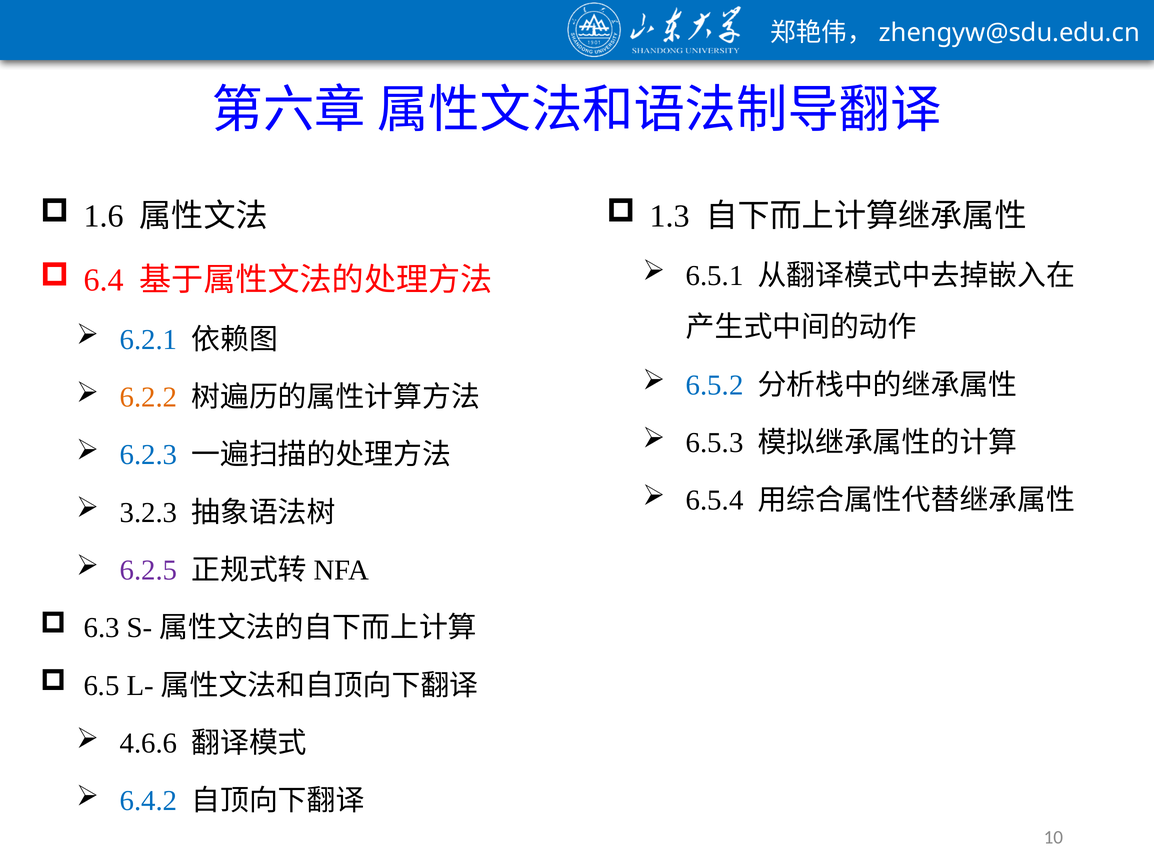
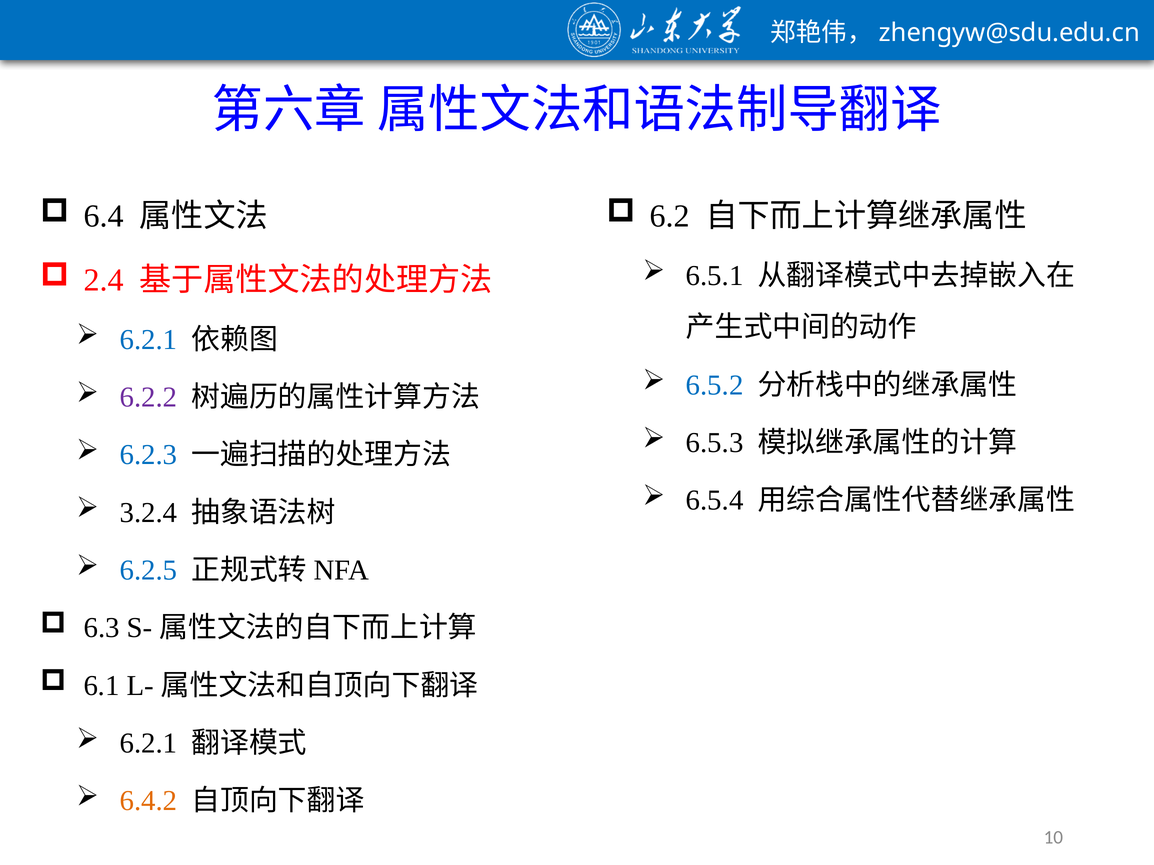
1.6: 1.6 -> 6.4
1.3: 1.3 -> 6.2
6.4: 6.4 -> 2.4
6.2.2 colour: orange -> purple
3.2.3: 3.2.3 -> 3.2.4
6.2.5 colour: purple -> blue
6.5: 6.5 -> 6.1
4.6.6 at (148, 744): 4.6.6 -> 6.2.1
6.4.2 colour: blue -> orange
